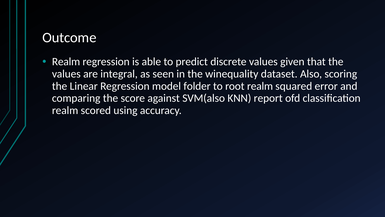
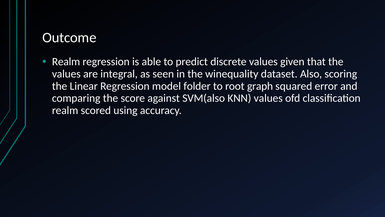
root realm: realm -> graph
KNN report: report -> values
